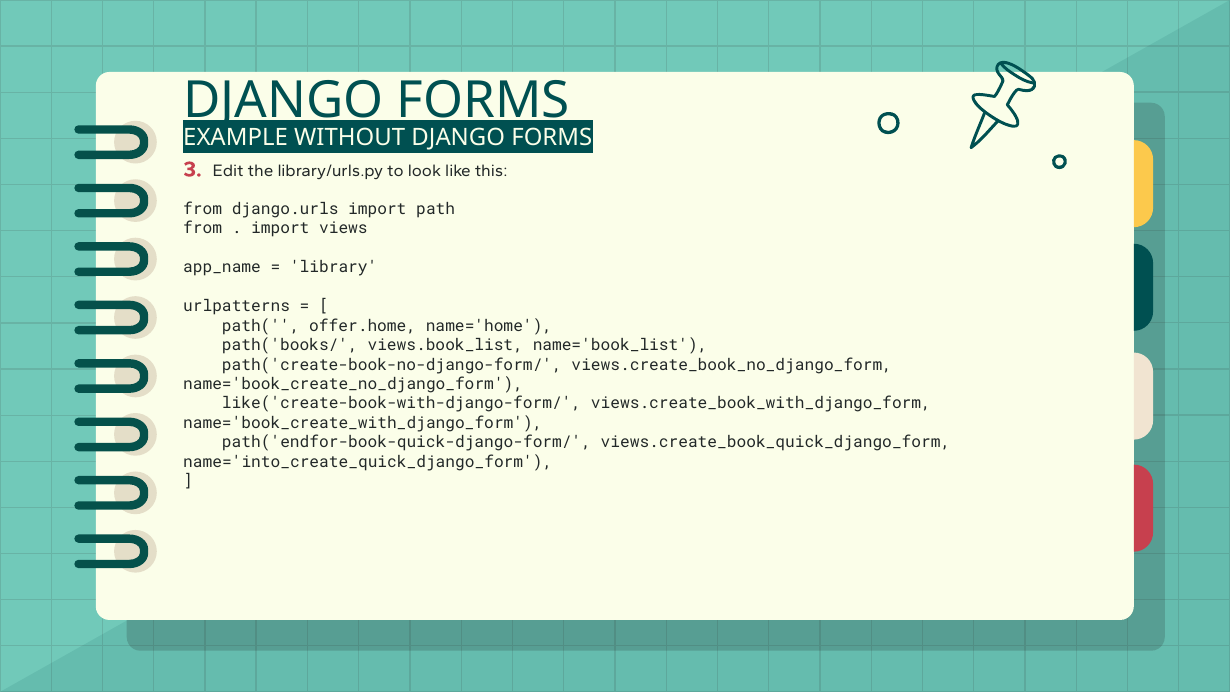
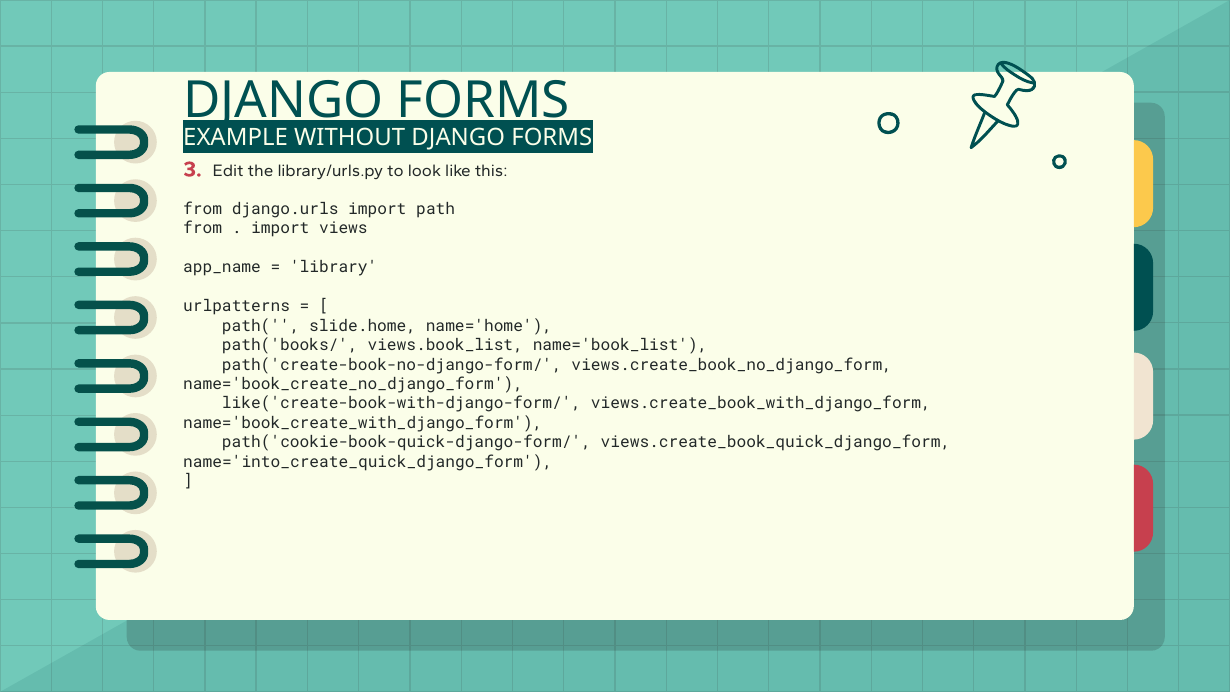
offer.home: offer.home -> slide.home
path('endfor-book-quick-django-form/: path('endfor-book-quick-django-form/ -> path('cookie-book-quick-django-form/
